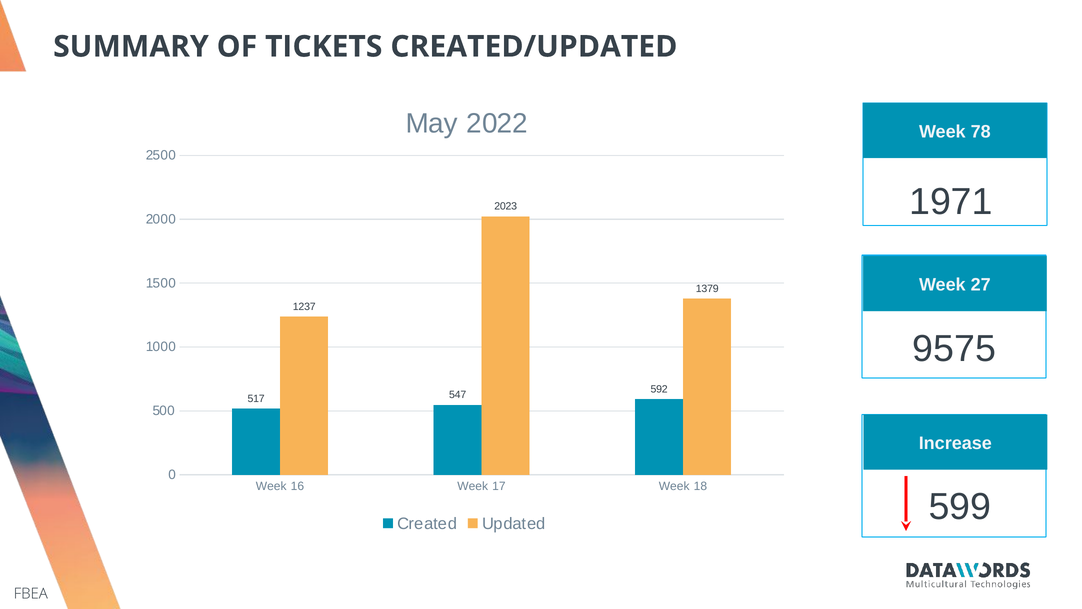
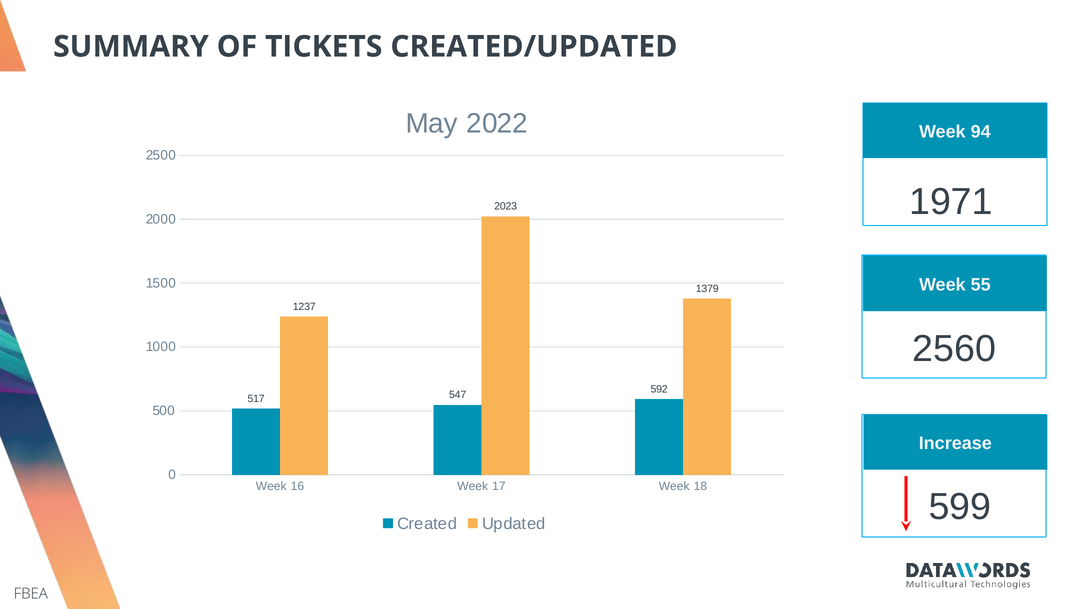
78: 78 -> 94
27: 27 -> 55
9575: 9575 -> 2560
